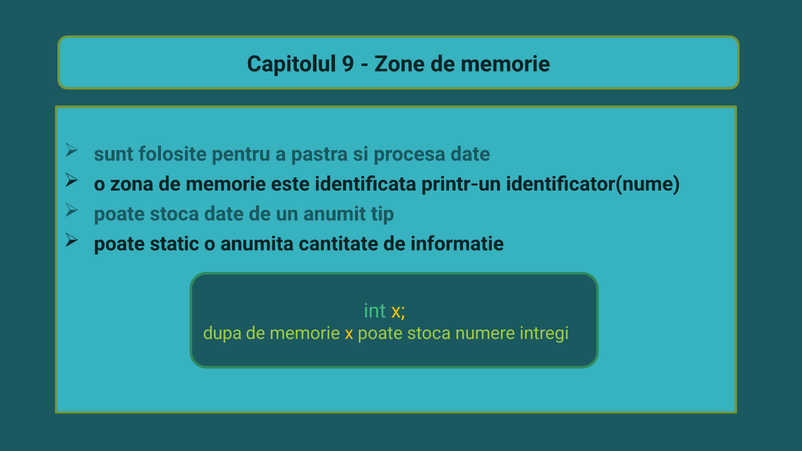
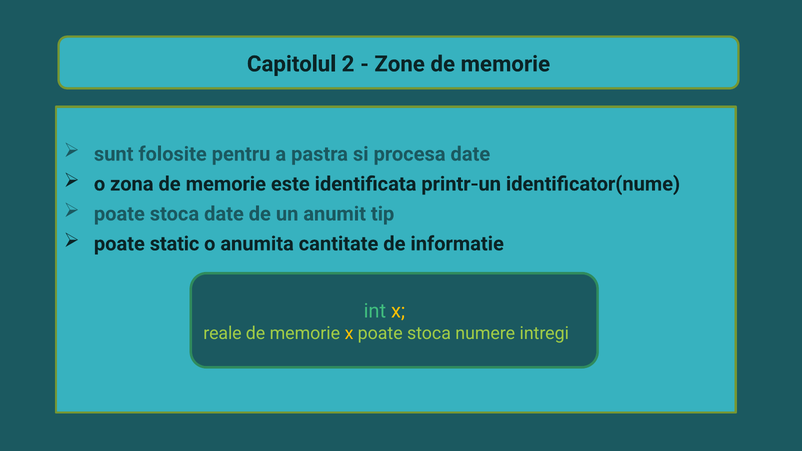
9: 9 -> 2
dupa: dupa -> reale
